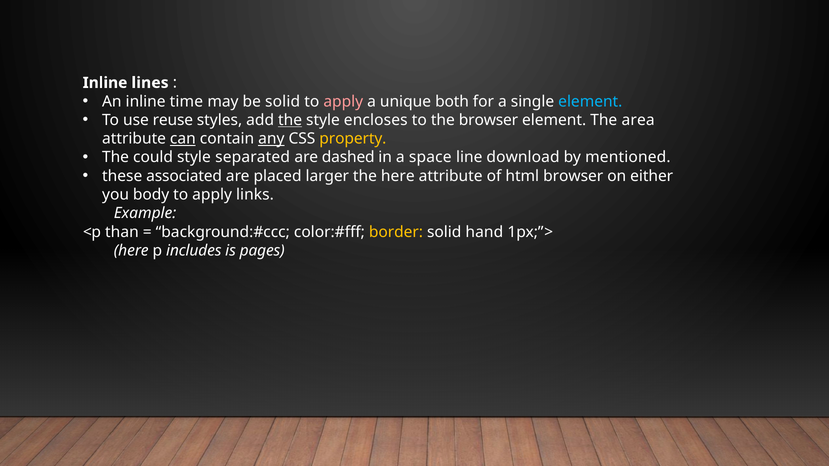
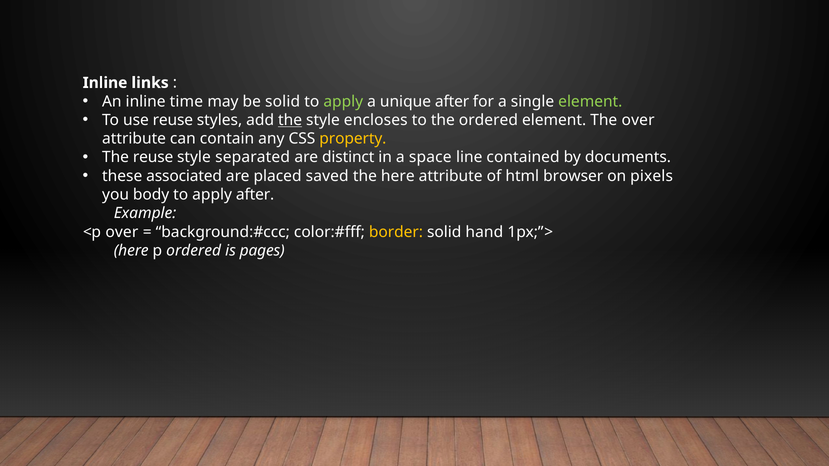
lines: lines -> links
apply at (343, 101) colour: pink -> light green
unique both: both -> after
element at (590, 101) colour: light blue -> light green
the browser: browser -> ordered
The area: area -> over
can underline: present -> none
any underline: present -> none
The could: could -> reuse
dashed: dashed -> distinct
download: download -> contained
mentioned: mentioned -> documents
larger: larger -> saved
either: either -> pixels
apply links: links -> after
<p than: than -> over
p includes: includes -> ordered
